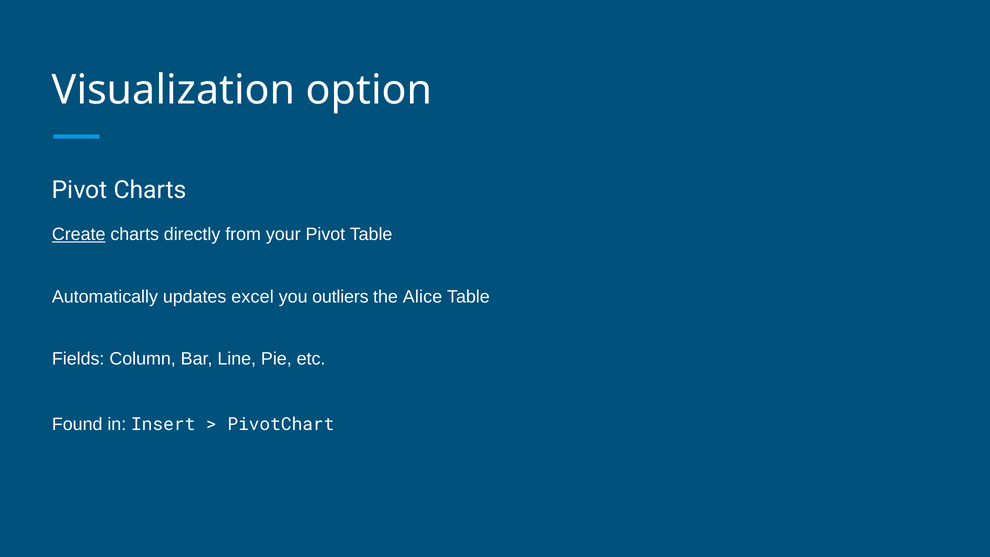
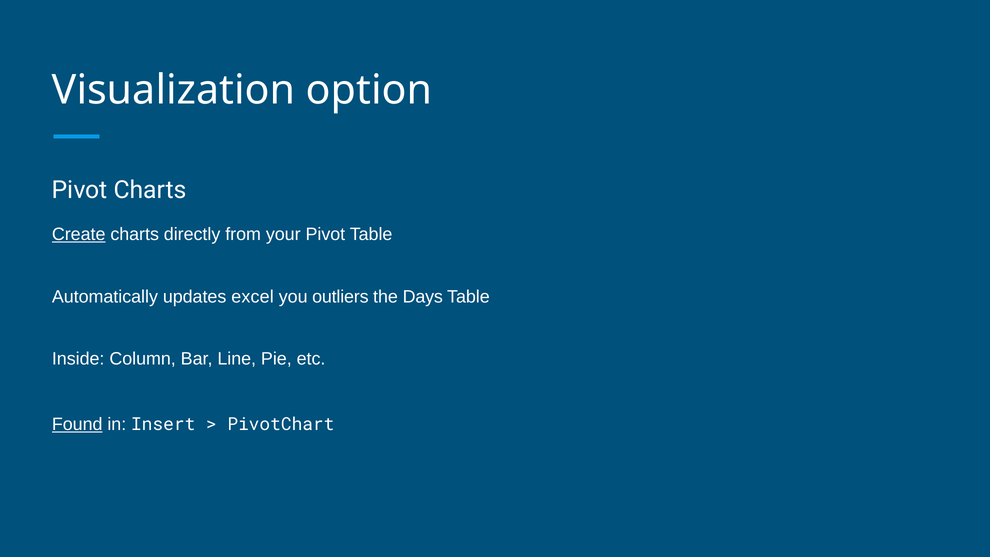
Alice: Alice -> Days
Fields: Fields -> Inside
Found underline: none -> present
